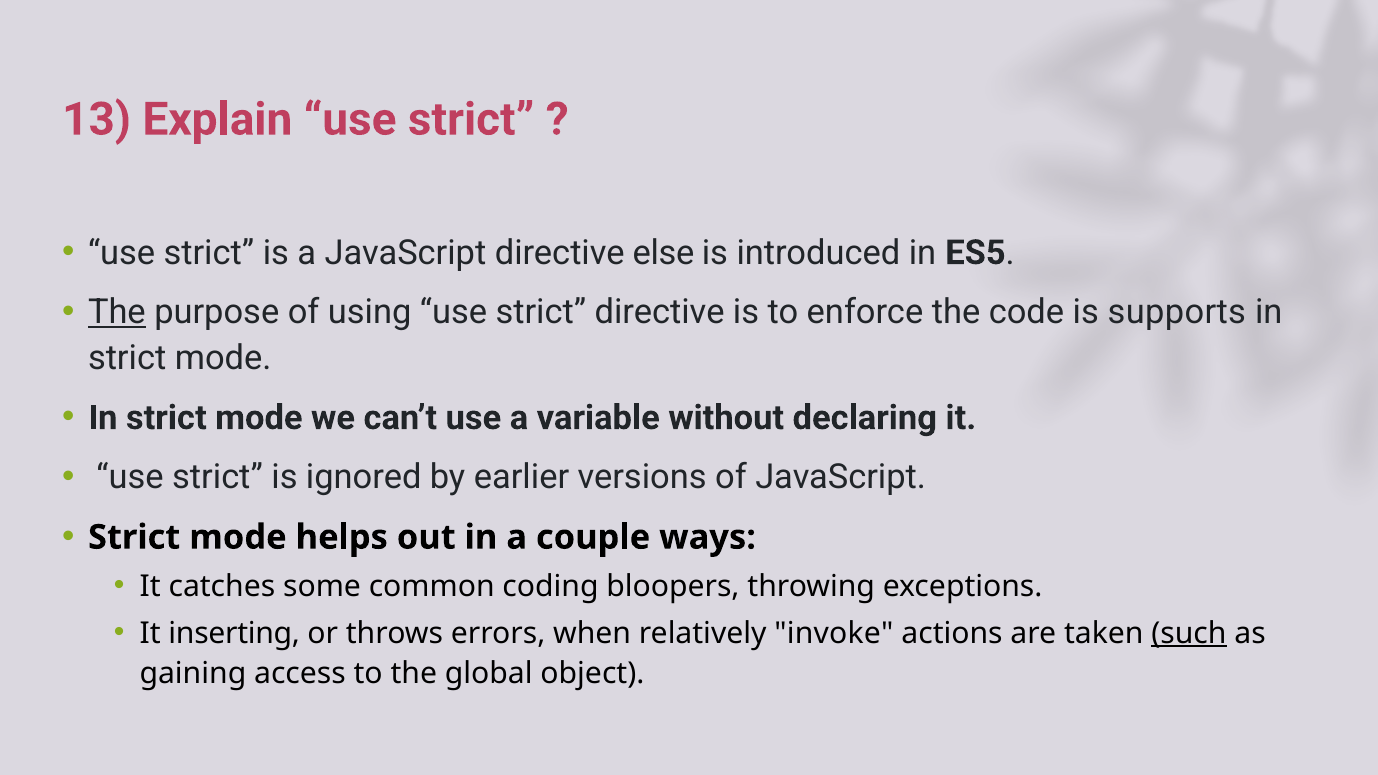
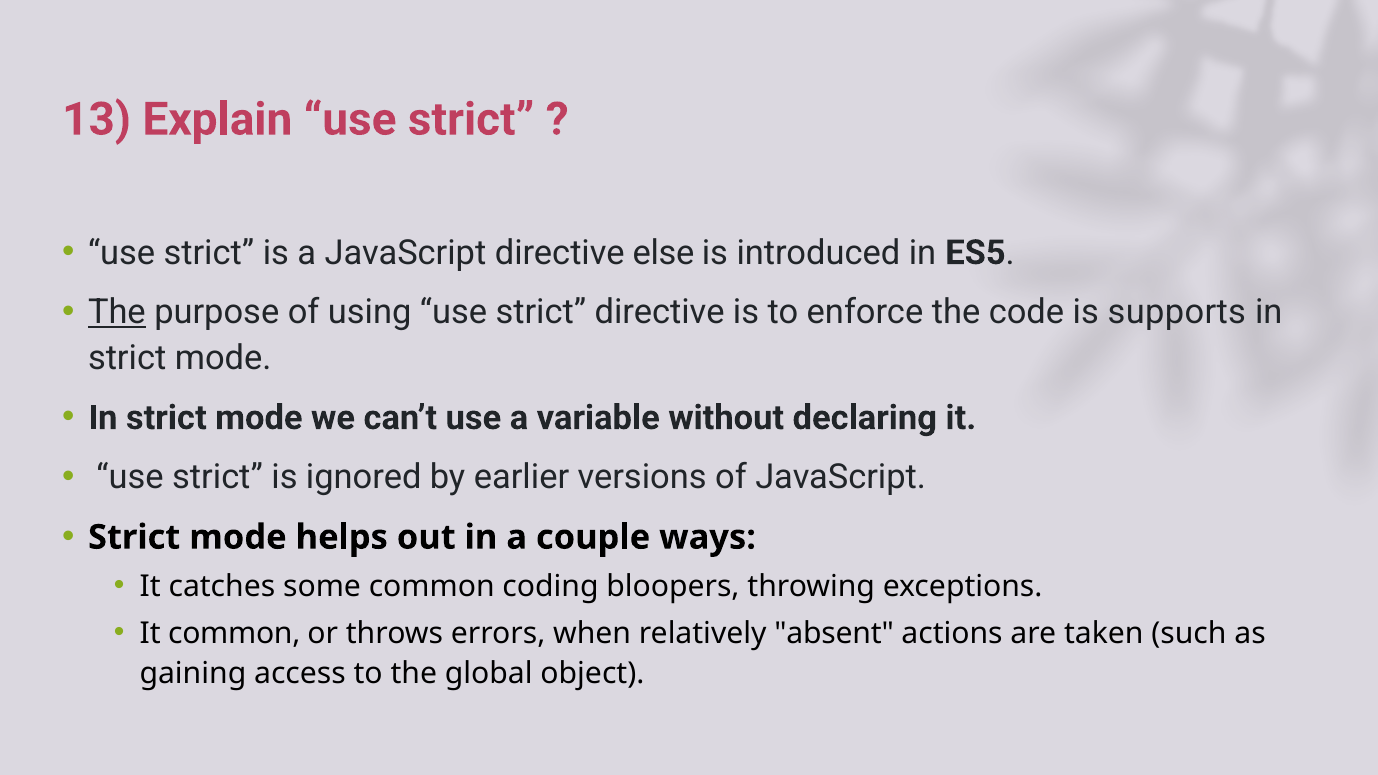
It inserting: inserting -> common
invoke: invoke -> absent
such underline: present -> none
